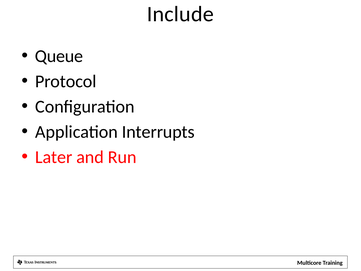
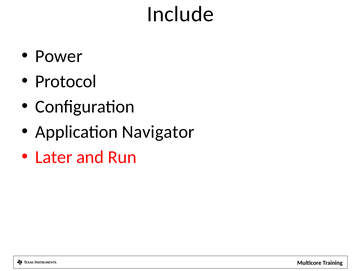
Queue: Queue -> Power
Interrupts: Interrupts -> Navigator
